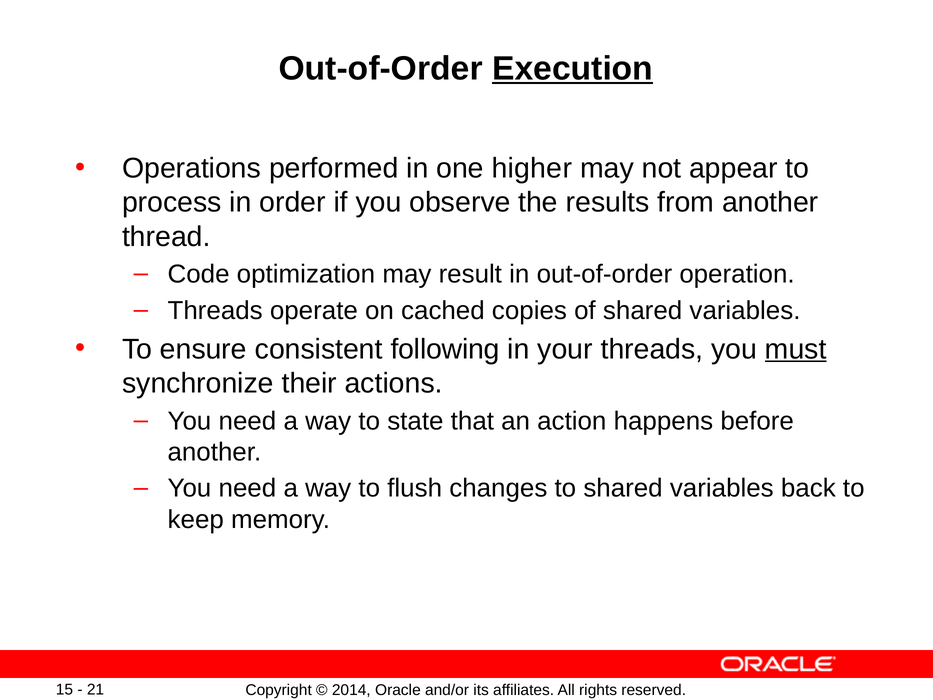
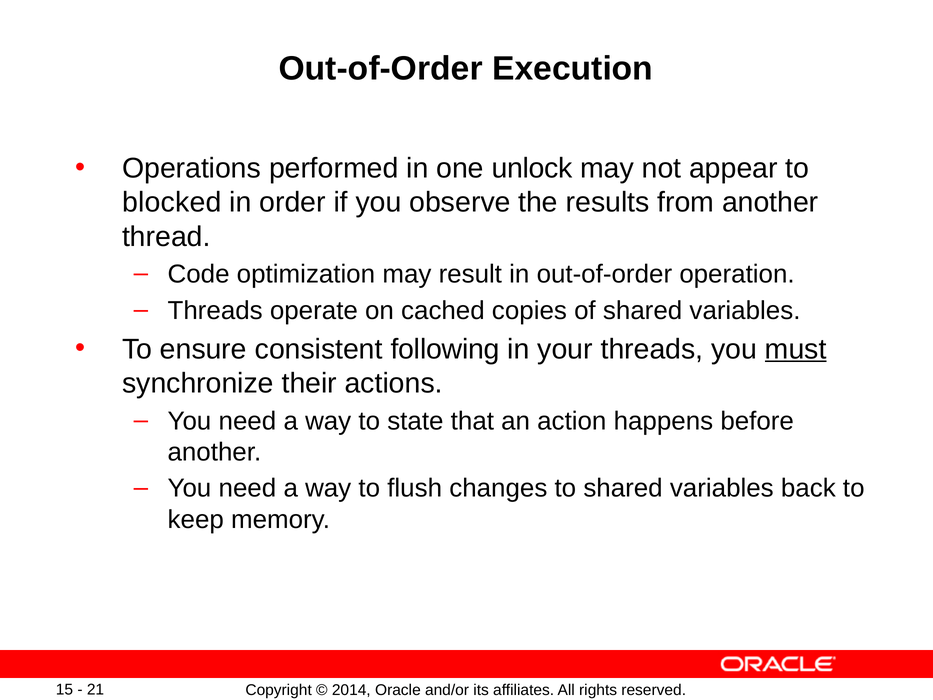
Execution underline: present -> none
higher: higher -> unlock
process: process -> blocked
